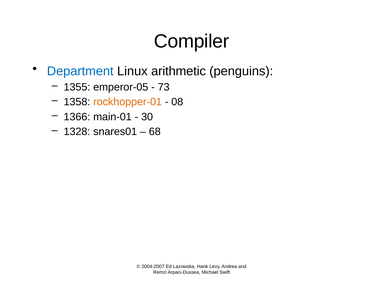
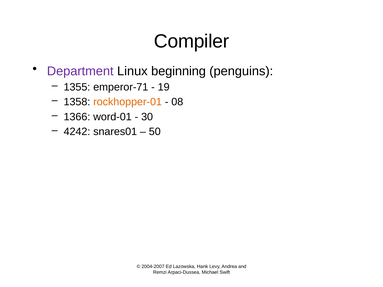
Department colour: blue -> purple
arithmetic: arithmetic -> beginning
emperor-05: emperor-05 -> emperor-71
73: 73 -> 19
main-01: main-01 -> word-01
1328: 1328 -> 4242
68: 68 -> 50
